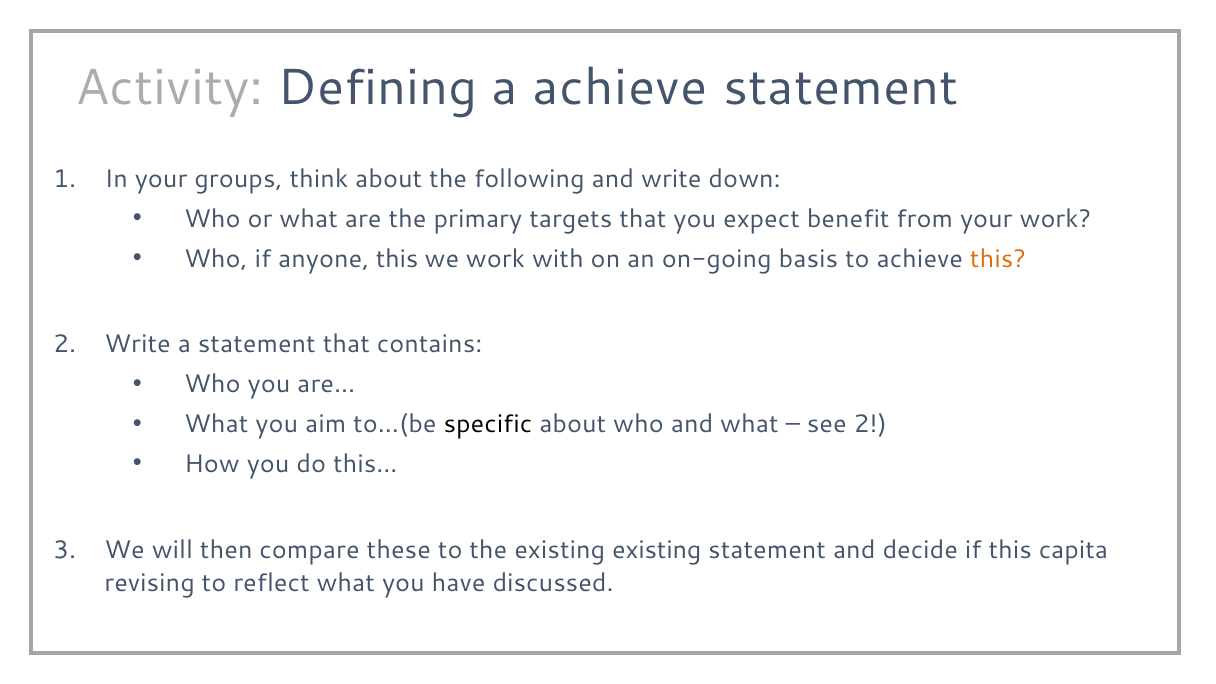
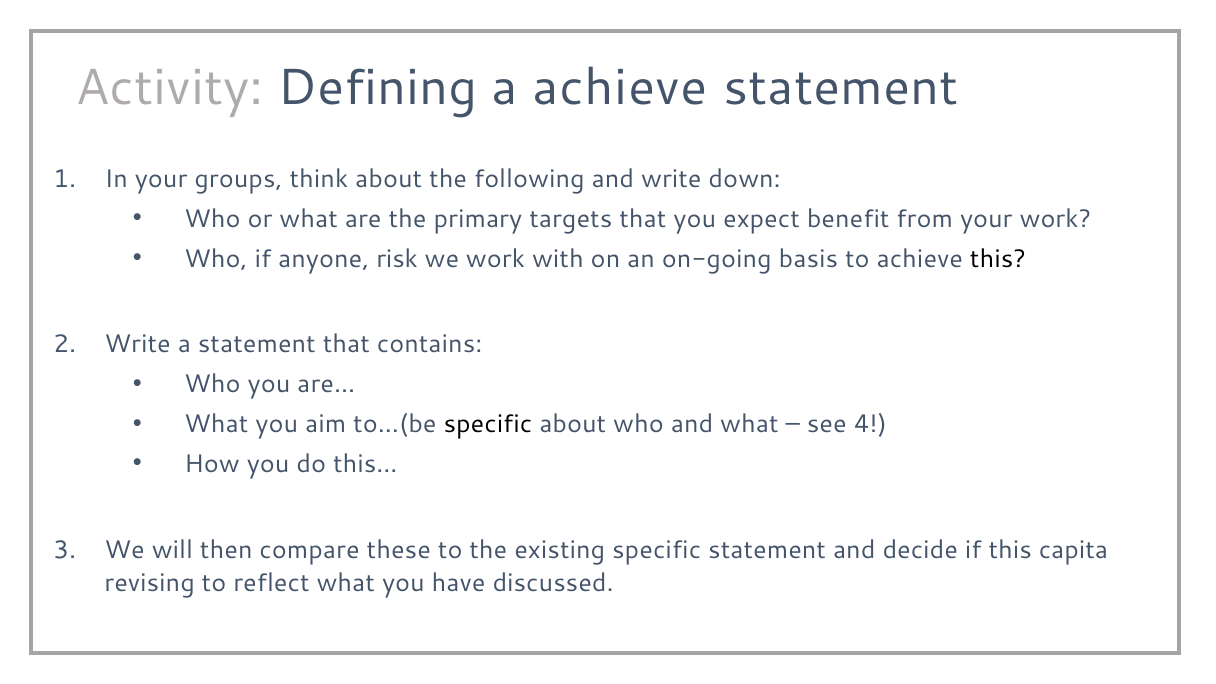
anyone this: this -> risk
this at (998, 259) colour: orange -> black
see 2: 2 -> 4
existing existing: existing -> specific
